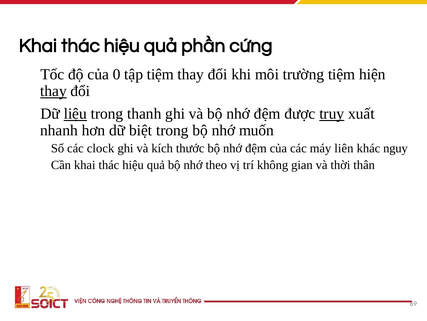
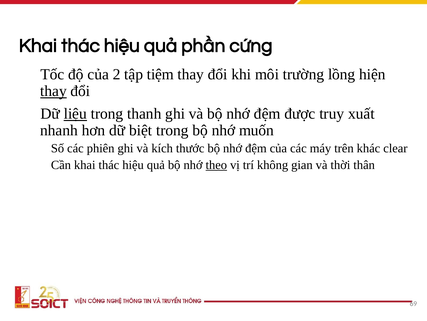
0: 0 -> 2
trường tiệm: tiệm -> lồng
truy underline: present -> none
clock: clock -> phiên
liên: liên -> trên
nguy: nguy -> clear
theo underline: none -> present
